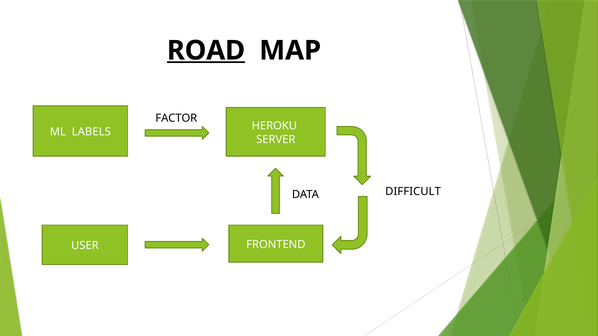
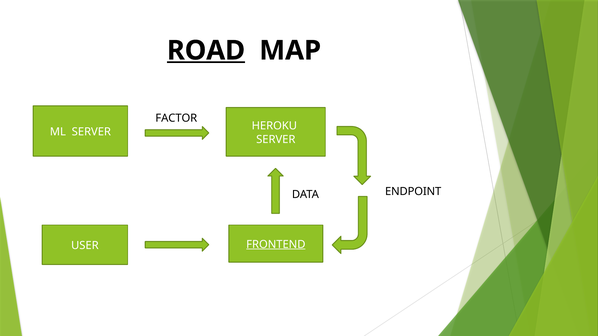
ML LABELS: LABELS -> SERVER
DIFFICULT: DIFFICULT -> ENDPOINT
FRONTEND underline: none -> present
